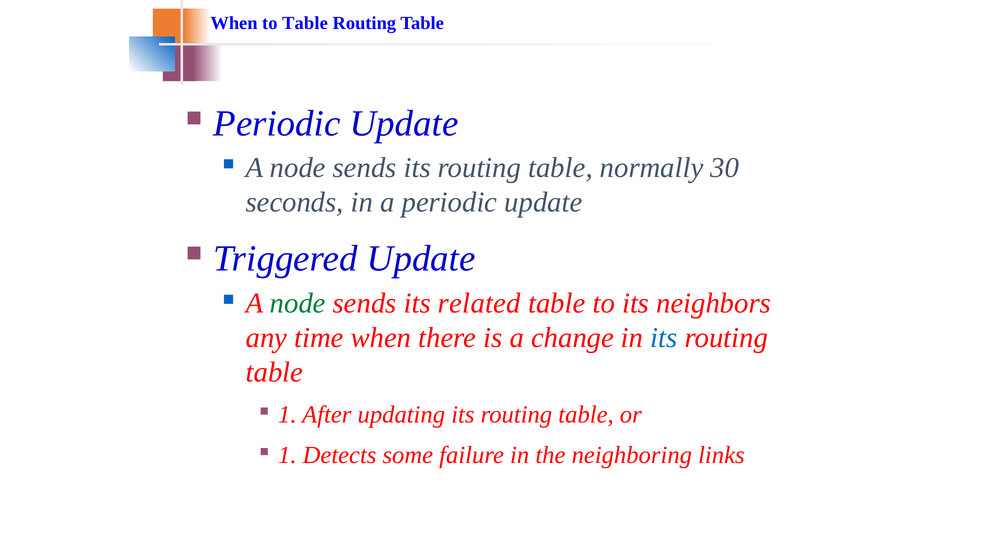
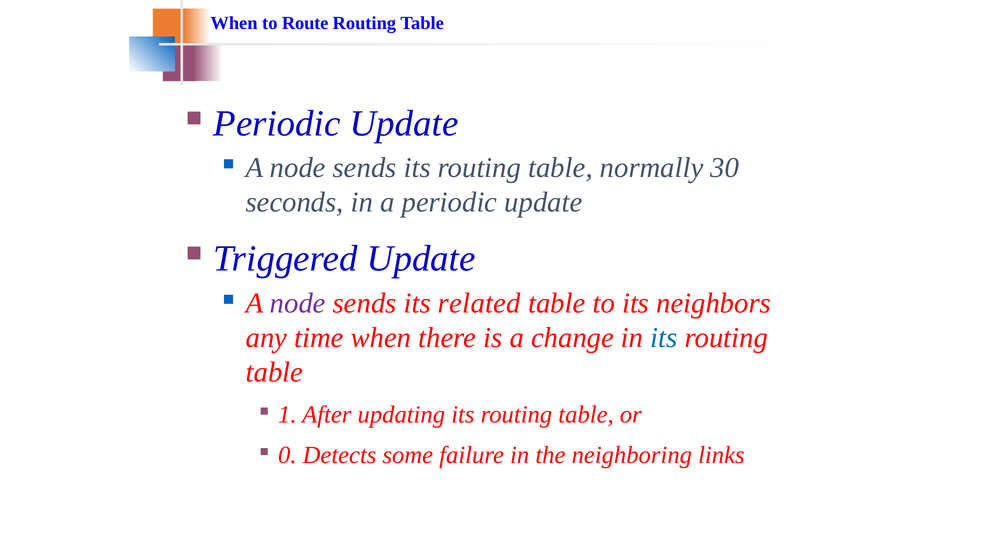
to Table: Table -> Route
node at (298, 303) colour: green -> purple
1 at (287, 455): 1 -> 0
